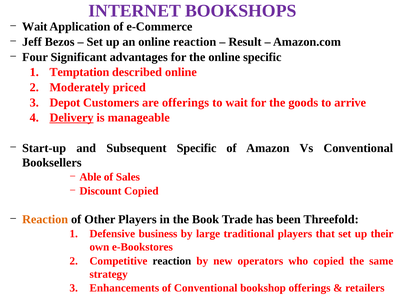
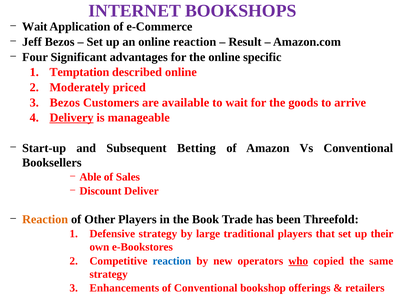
Depot at (65, 103): Depot -> Bezos
are offerings: offerings -> available
Subsequent Specific: Specific -> Betting
Discount Copied: Copied -> Deliver
Defensive business: business -> strategy
reaction at (172, 261) colour: black -> blue
who underline: none -> present
